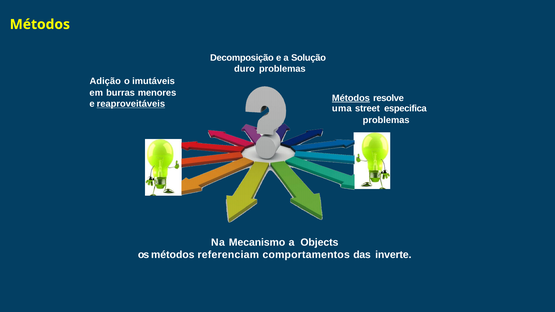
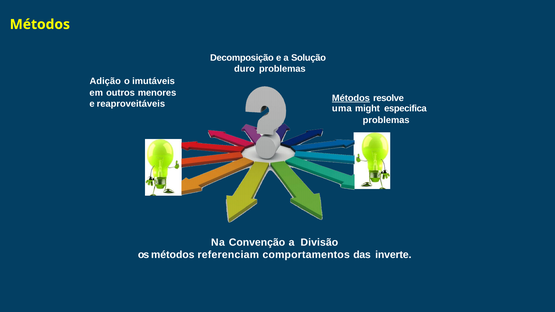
burras: burras -> outros
reaproveitáveis underline: present -> none
street: street -> might
Mecanismo: Mecanismo -> Convenção
Objects: Objects -> Divisão
